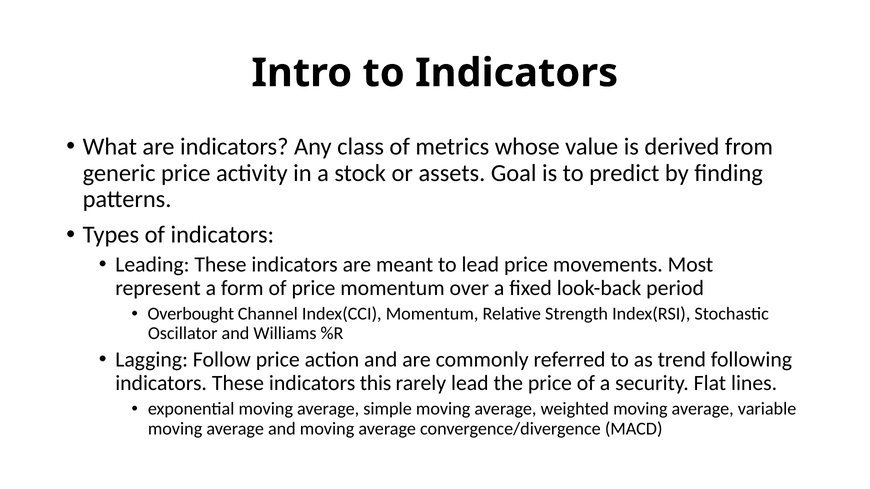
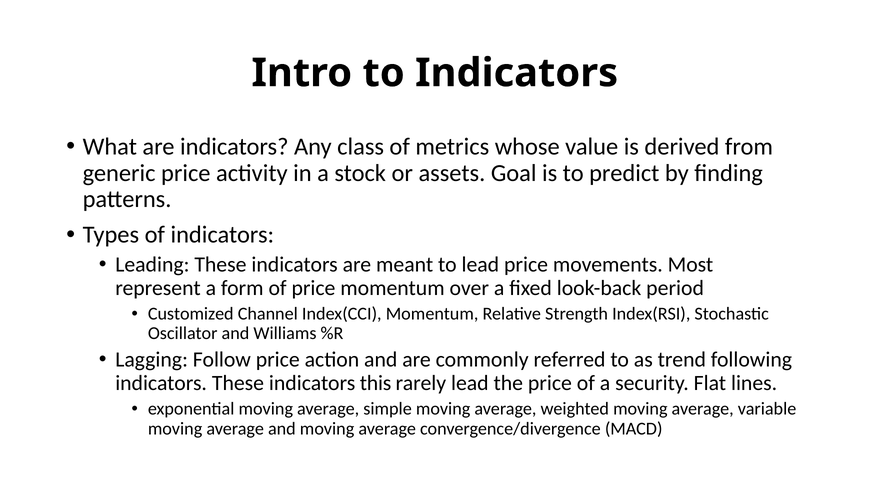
Overbought: Overbought -> Customized
